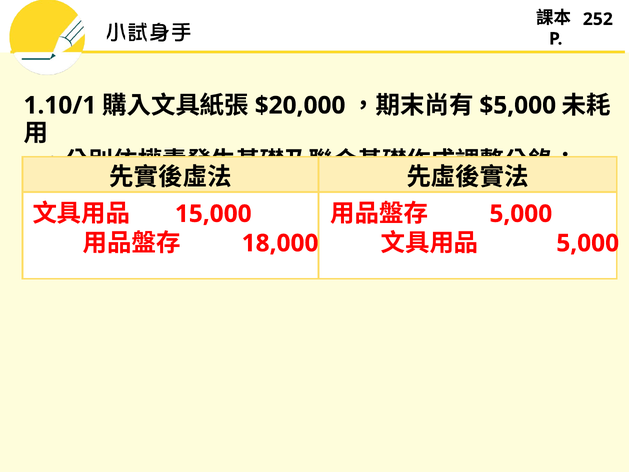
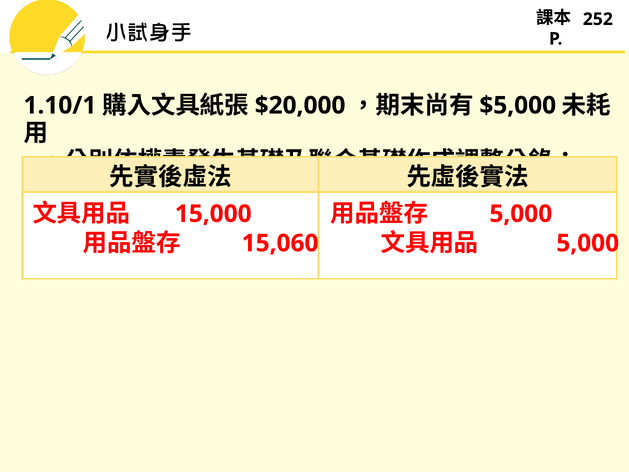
18,000: 18,000 -> 15,060
